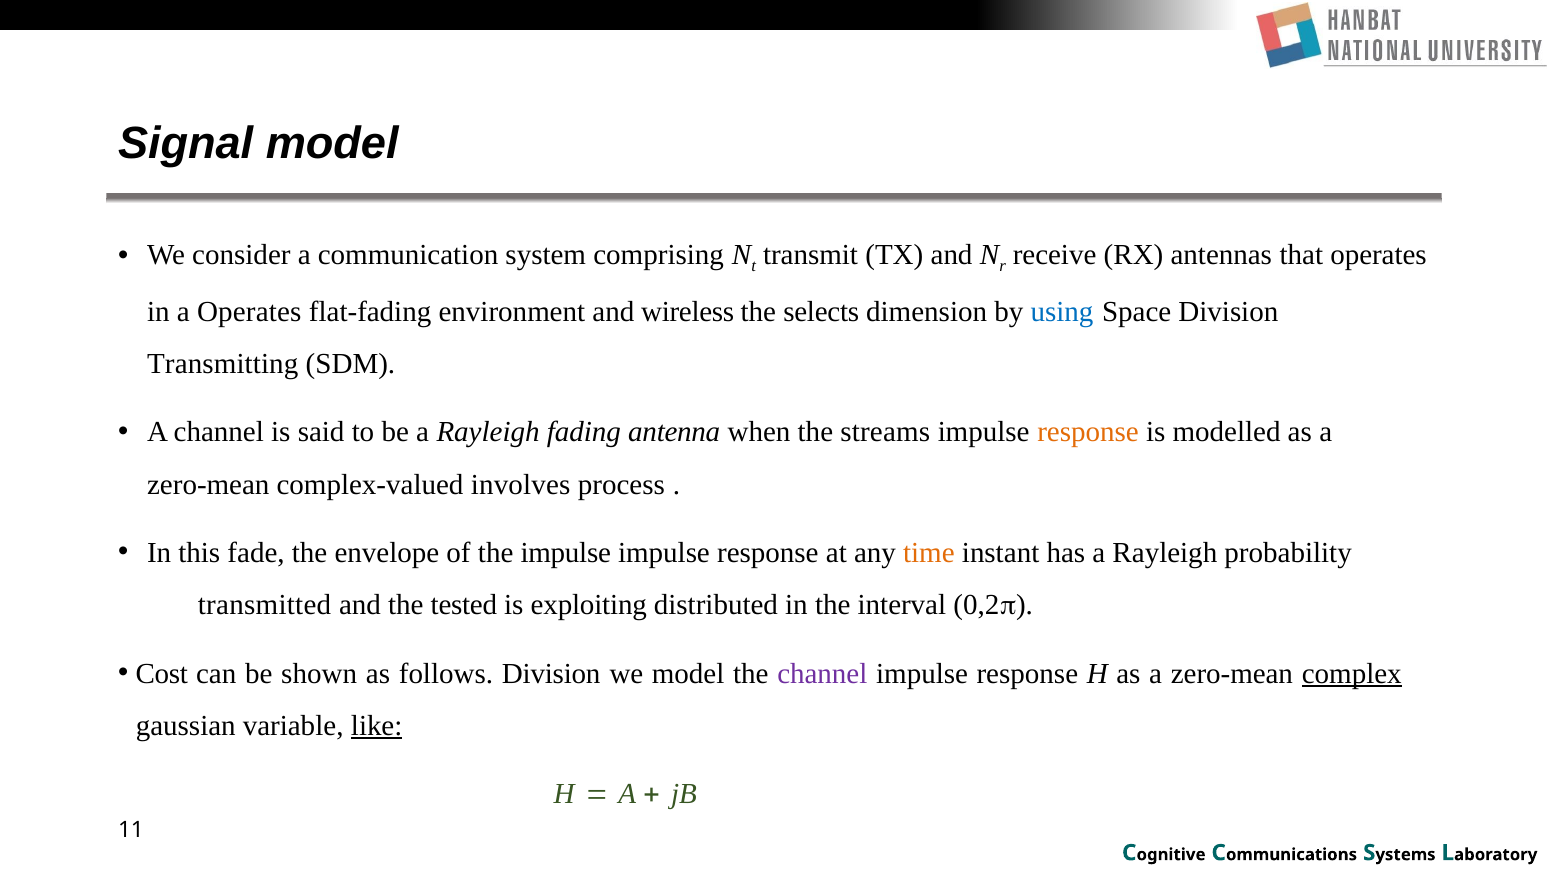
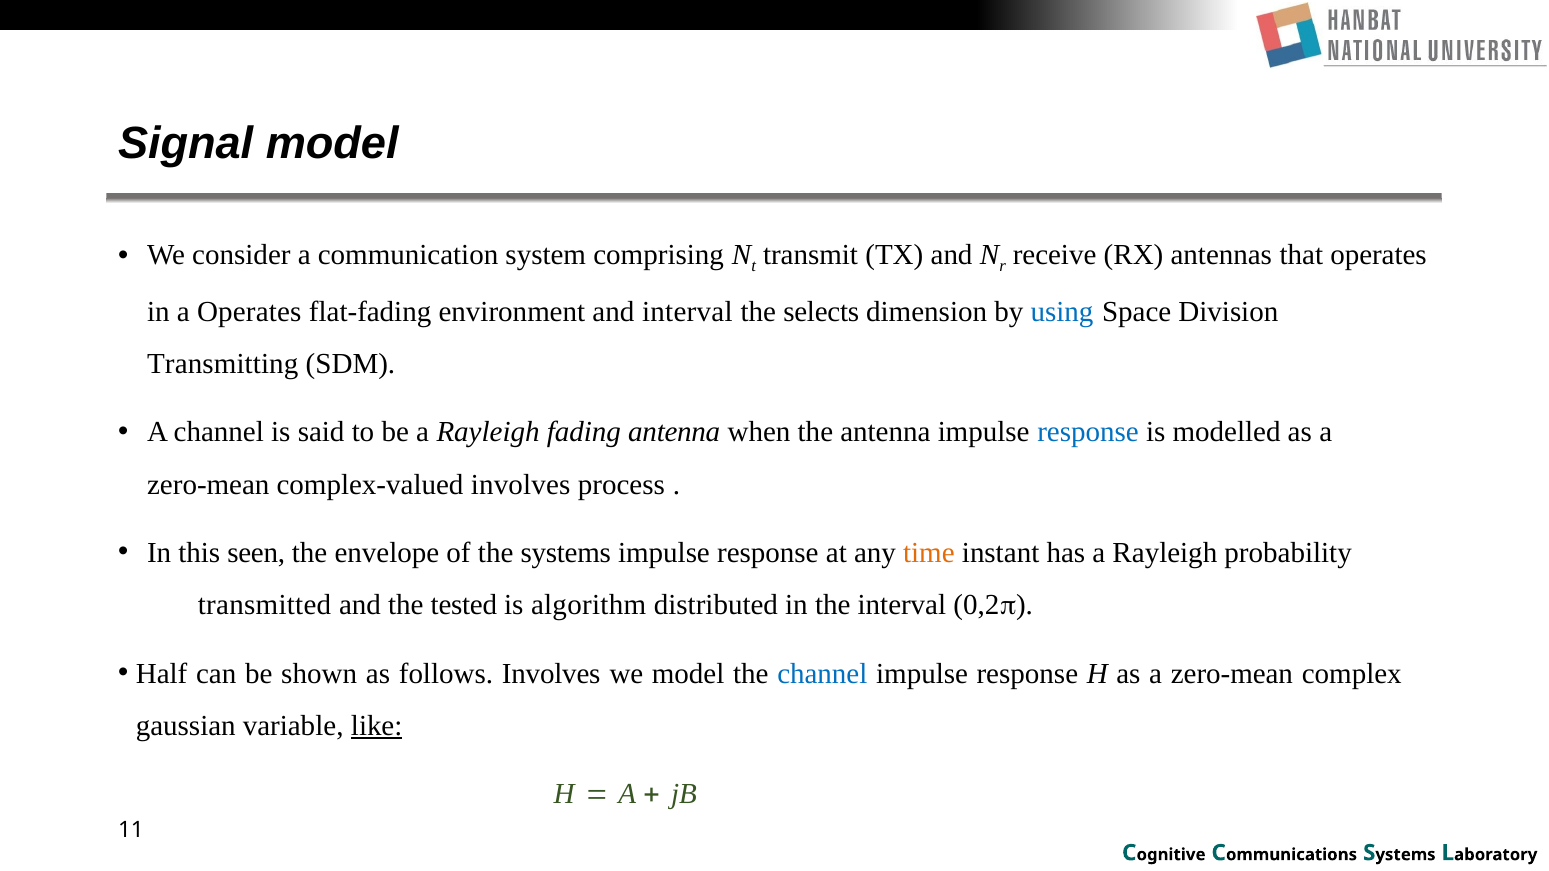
and wireless: wireless -> interval
the streams: streams -> antenna
response at (1088, 432) colour: orange -> blue
fade: fade -> seen
the impulse: impulse -> systems
exploiting: exploiting -> algorithm
Cost: Cost -> Half
follows Division: Division -> Involves
channel at (822, 674) colour: purple -> blue
complex underline: present -> none
